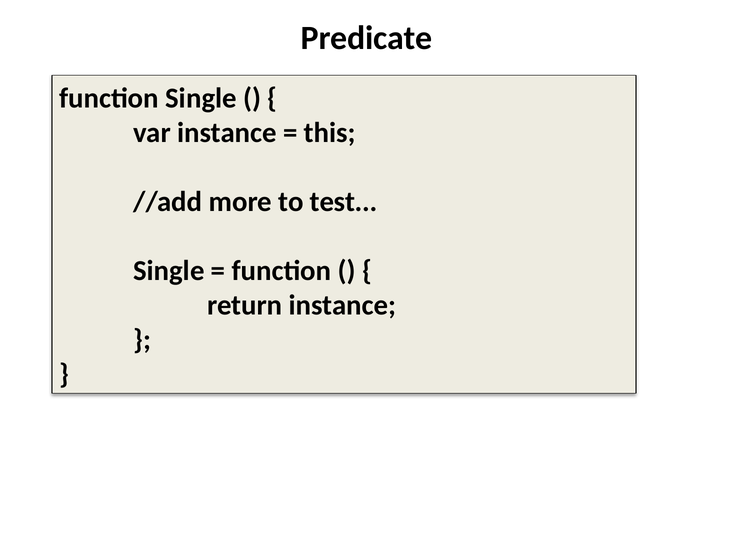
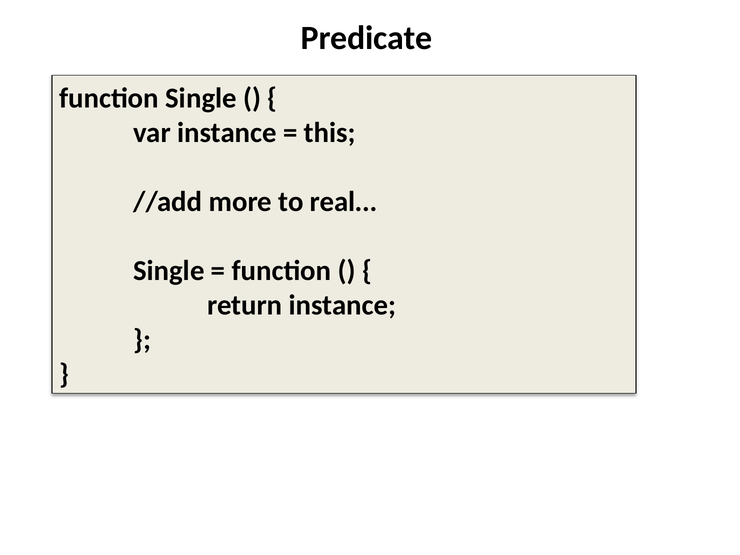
test: test -> real
